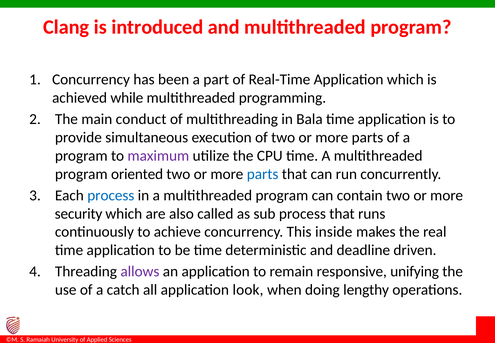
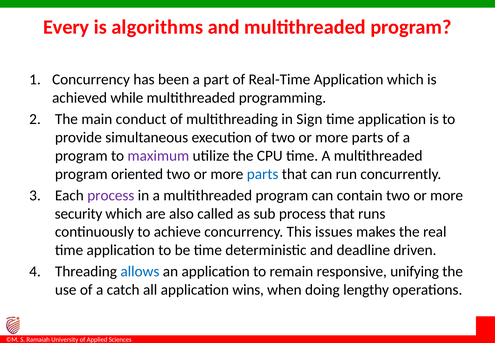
Clang: Clang -> Every
introduced: introduced -> algorithms
Bala: Bala -> Sign
process at (111, 195) colour: blue -> purple
inside: inside -> issues
allows colour: purple -> blue
look: look -> wins
